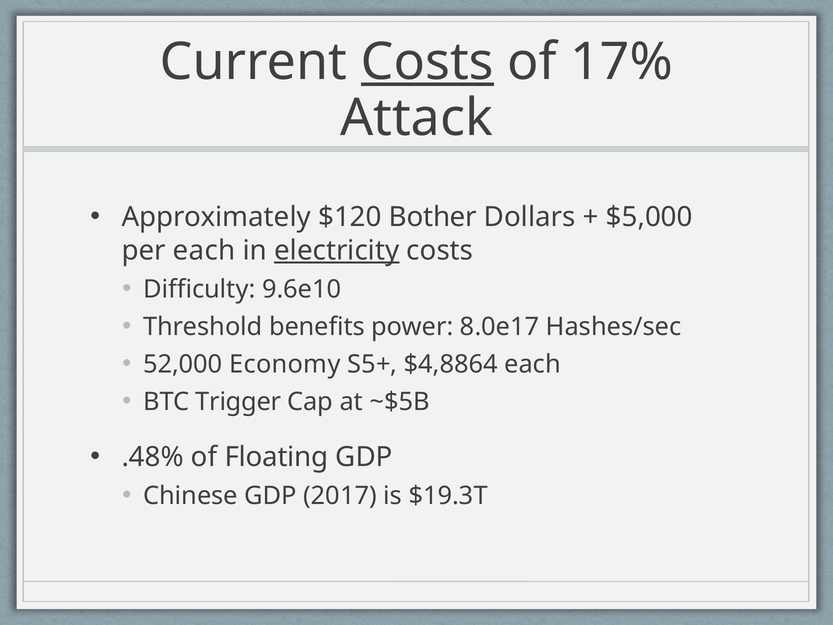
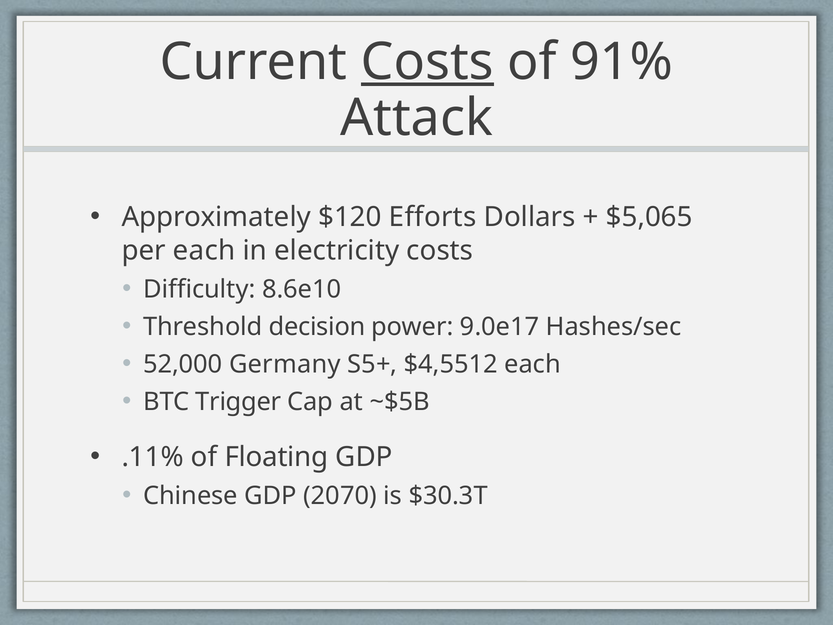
17%: 17% -> 91%
Bother: Bother -> Efforts
$5,000: $5,000 -> $5,065
electricity underline: present -> none
9.6e10: 9.6e10 -> 8.6e10
benefits: benefits -> decision
8.0e17: 8.0e17 -> 9.0e17
Economy: Economy -> Germany
$4,8864: $4,8864 -> $4,5512
.48%: .48% -> .11%
2017: 2017 -> 2070
$19.3T: $19.3T -> $30.3T
